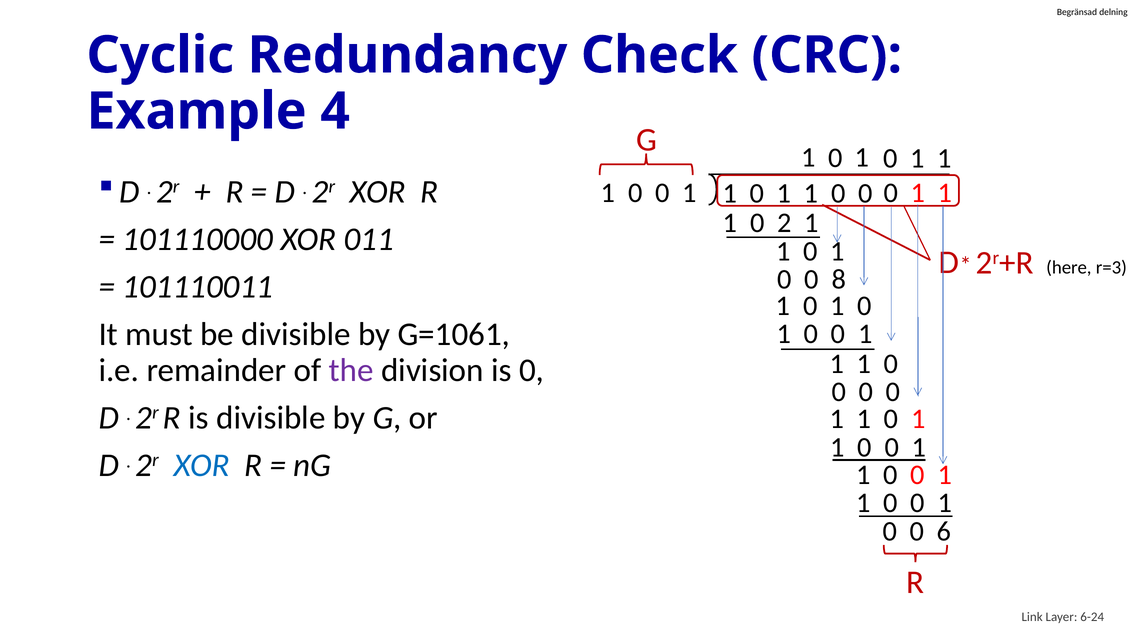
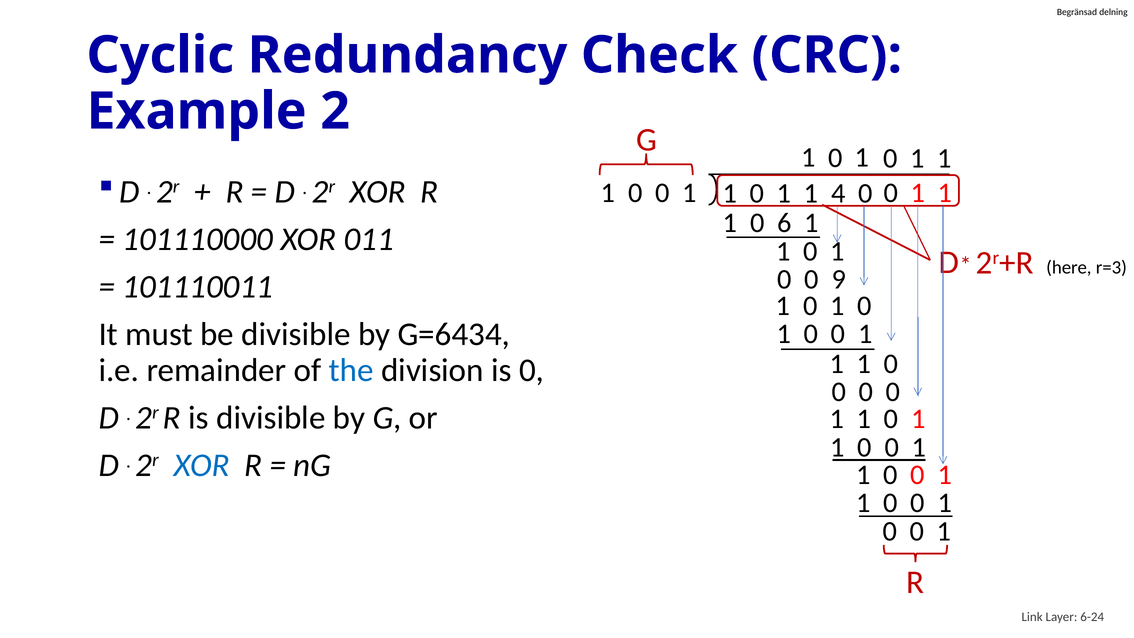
4: 4 -> 2
0 at (838, 193): 0 -> 4
2: 2 -> 6
8: 8 -> 9
G=1061: G=1061 -> G=6434
the colour: purple -> blue
6 at (944, 531): 6 -> 1
